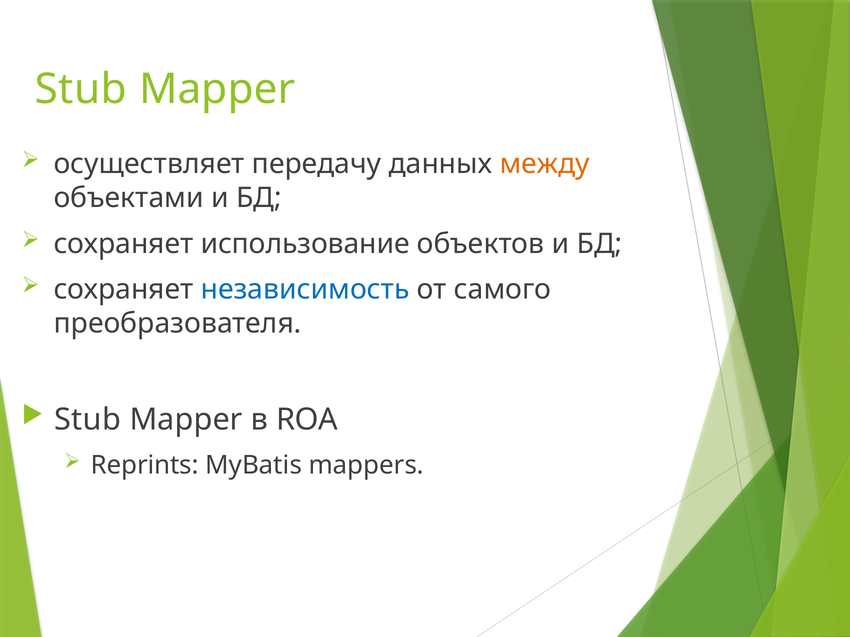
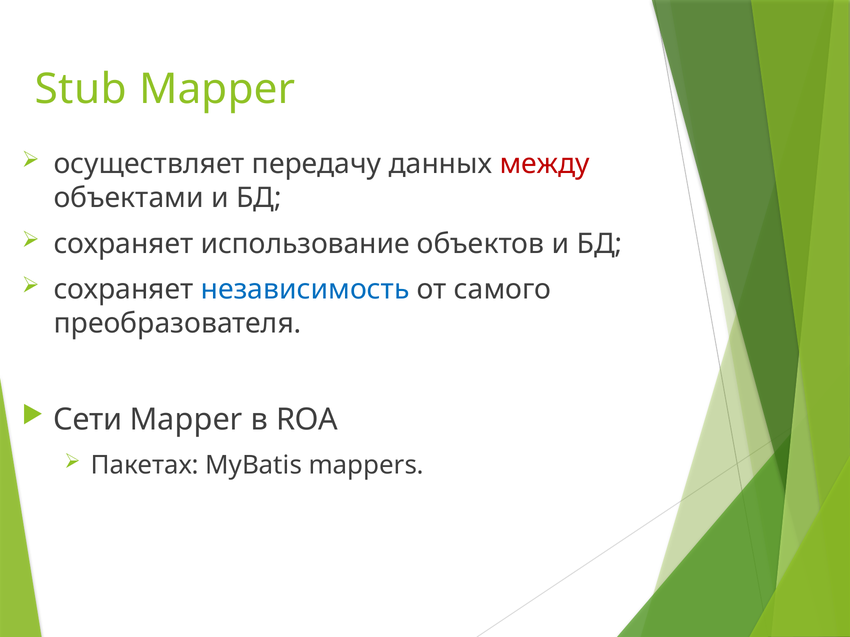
между colour: orange -> red
Stub at (88, 420): Stub -> Сети
Reprints: Reprints -> Пакетах
